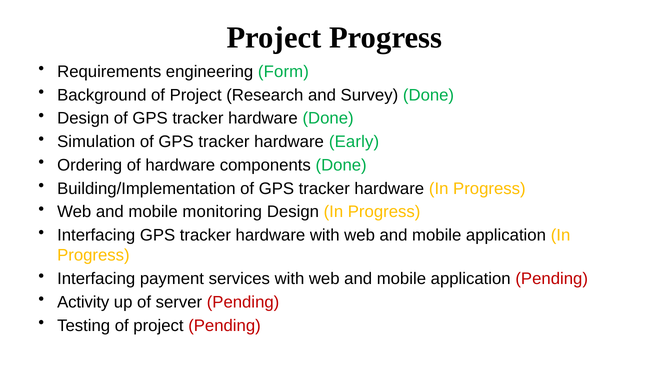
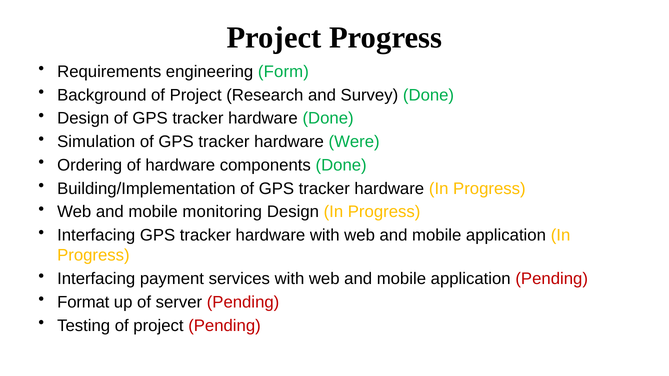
Early: Early -> Were
Activity: Activity -> Format
